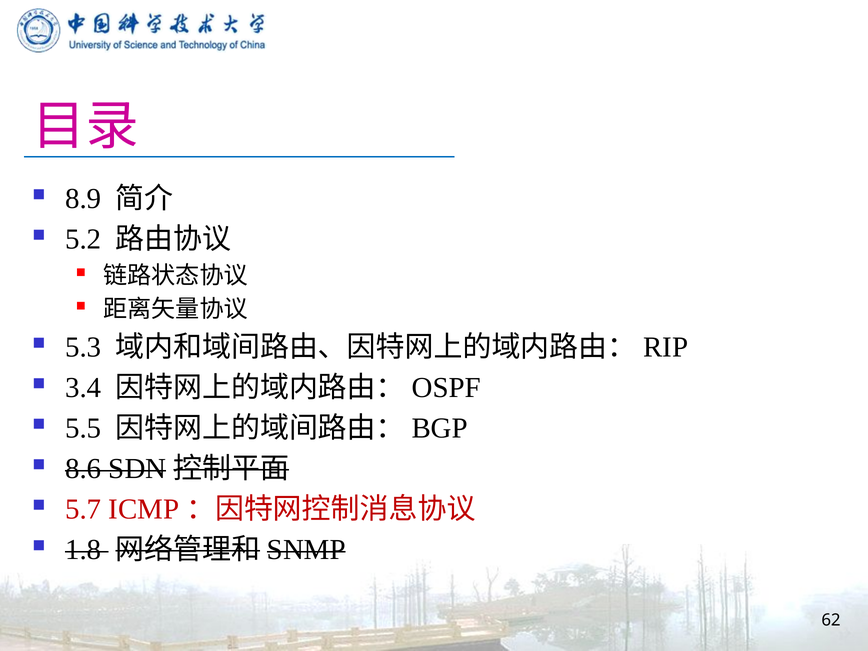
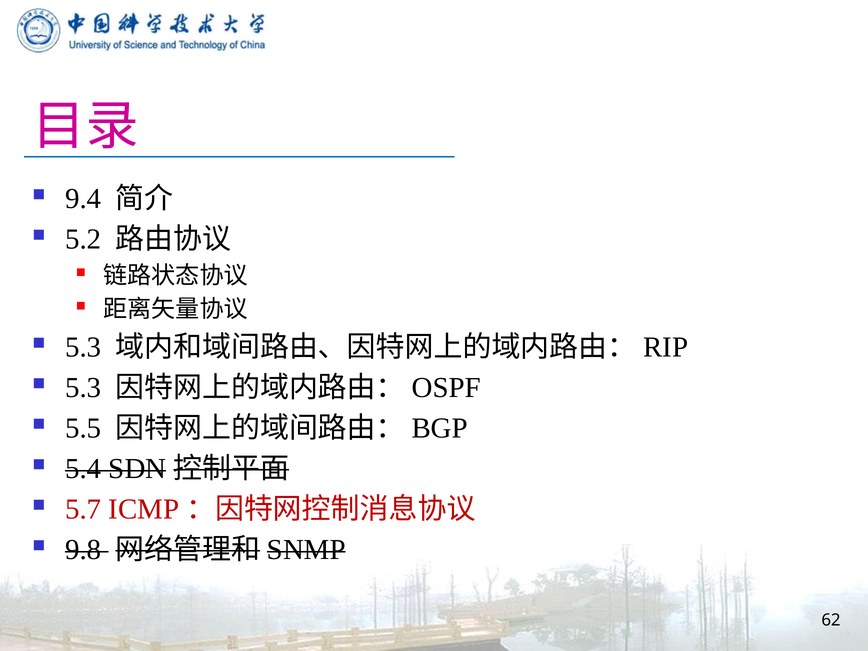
8.9: 8.9 -> 9.4
3.4 at (83, 388): 3.4 -> 5.3
8.6: 8.6 -> 5.4
1.8: 1.8 -> 9.8
